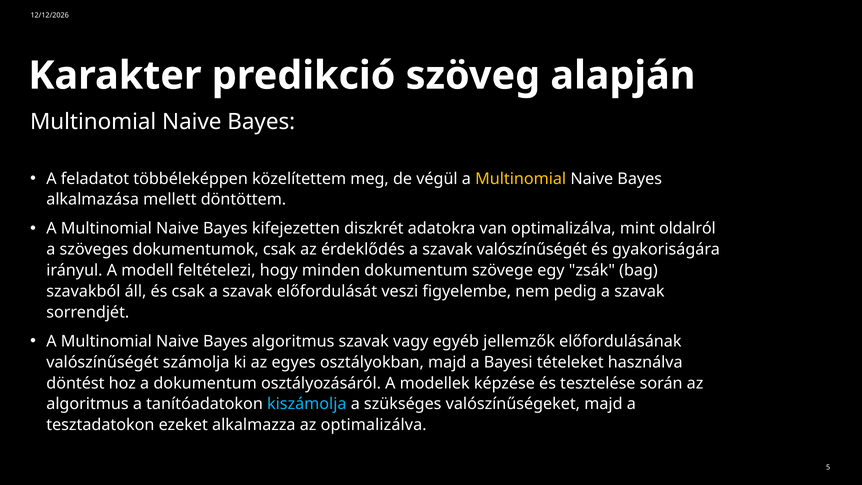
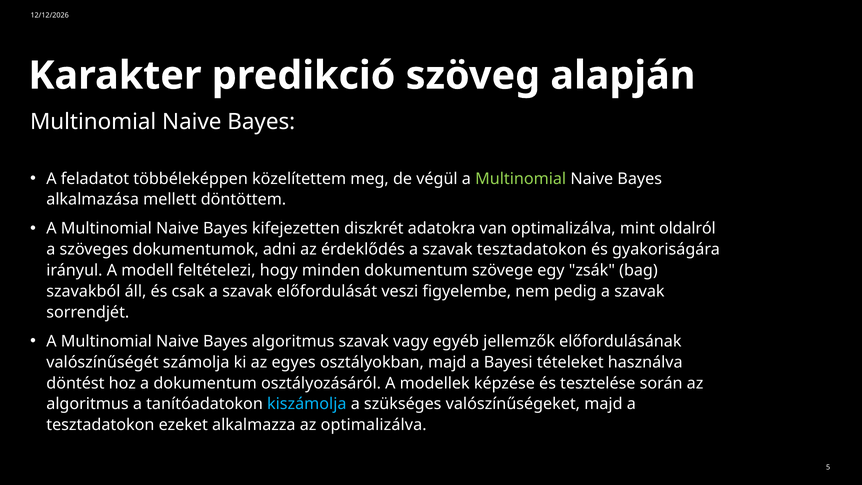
Multinomial at (521, 179) colour: yellow -> light green
dokumentumok csak: csak -> adni
szavak valószínűségét: valószínűségét -> tesztadatokon
